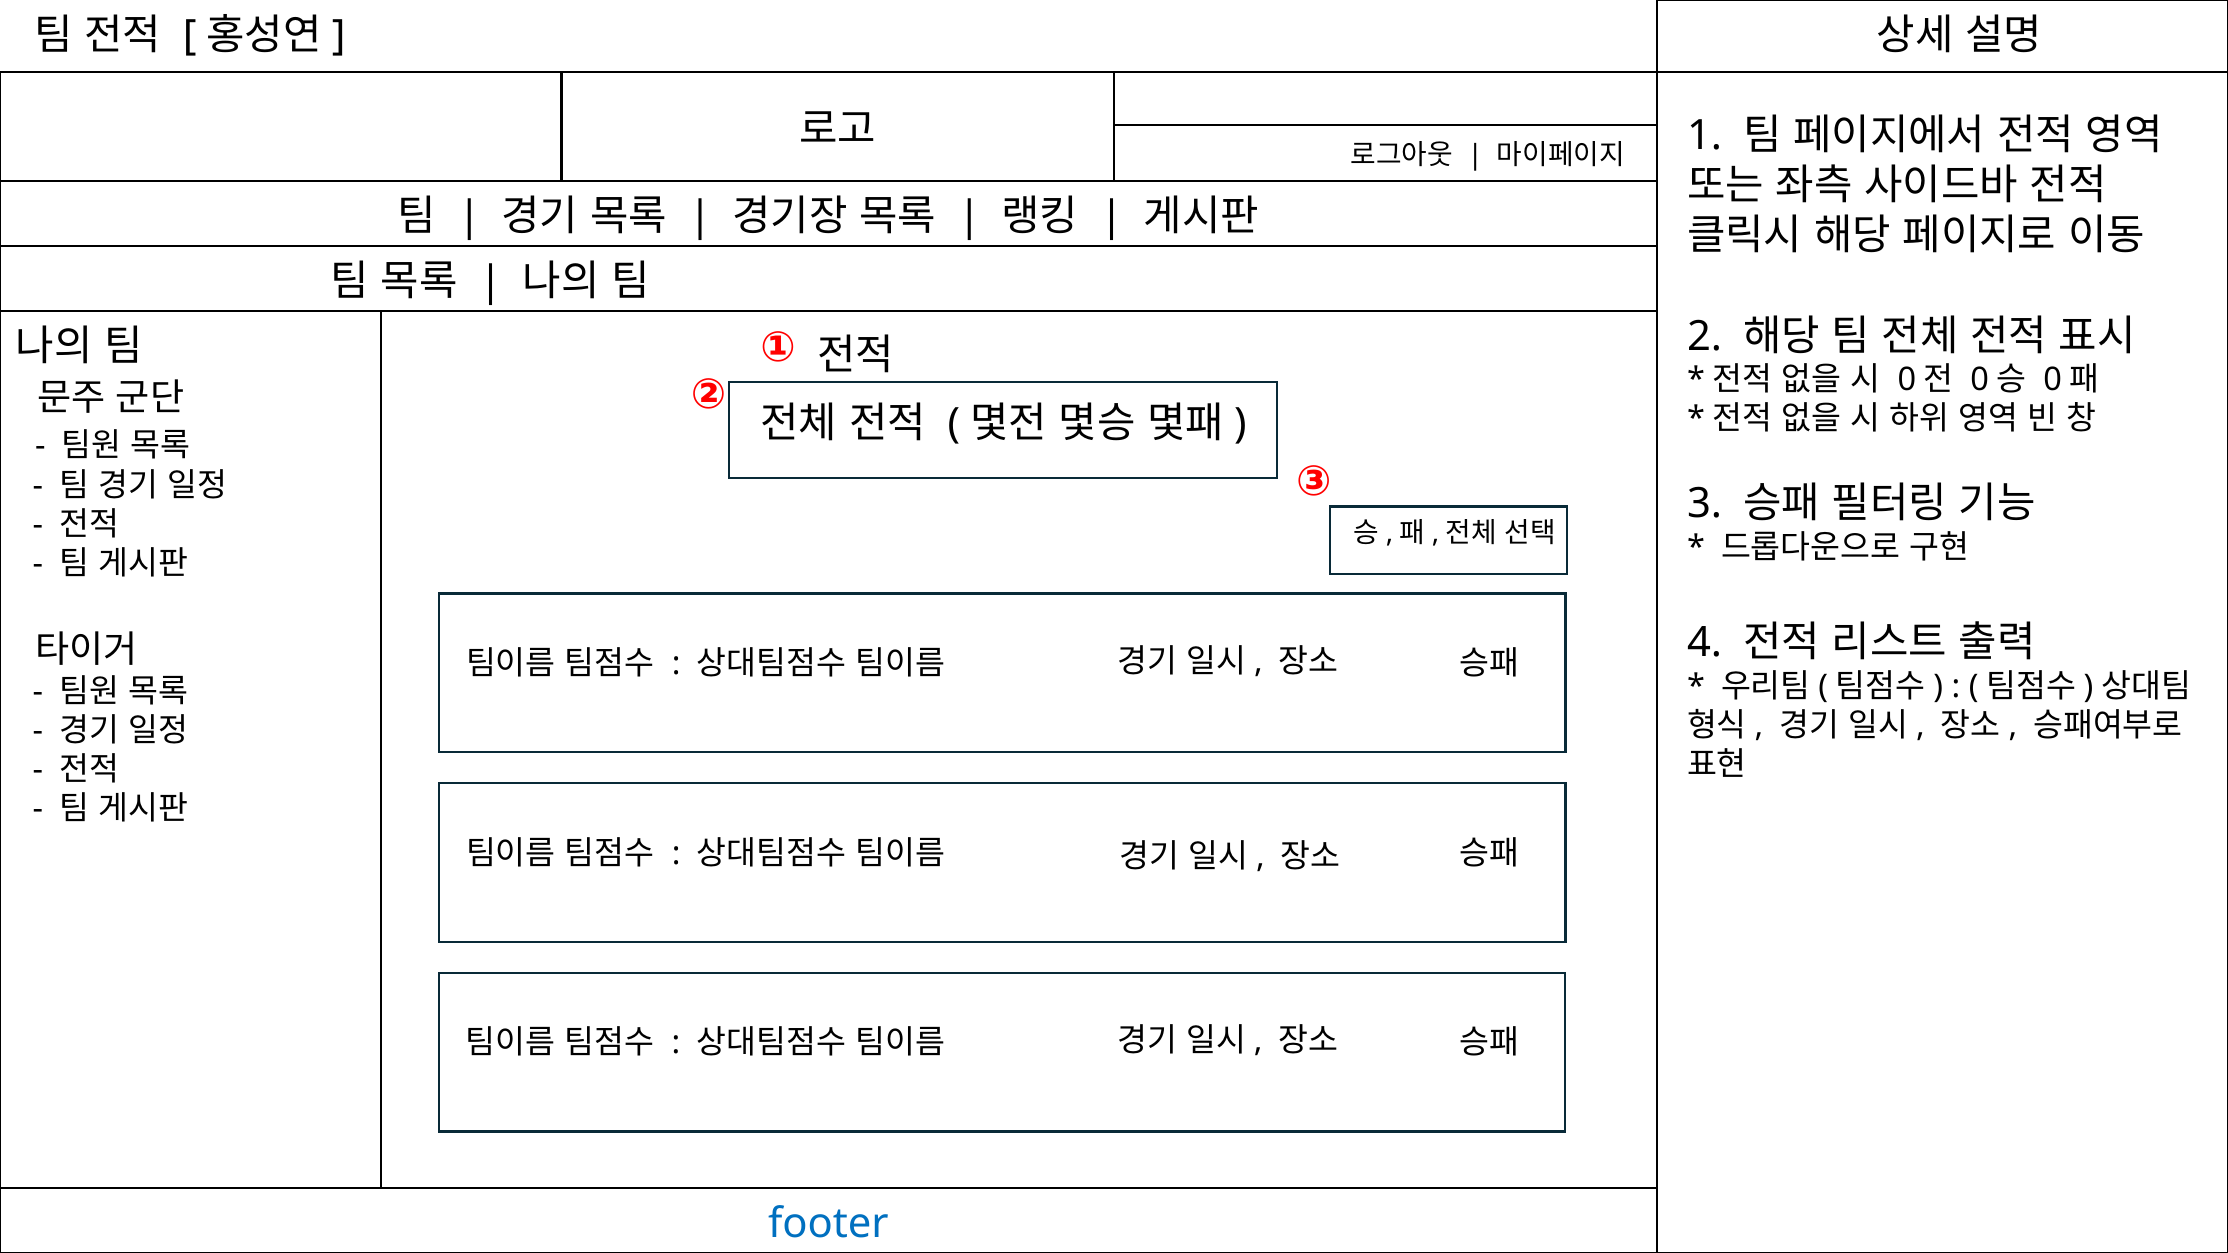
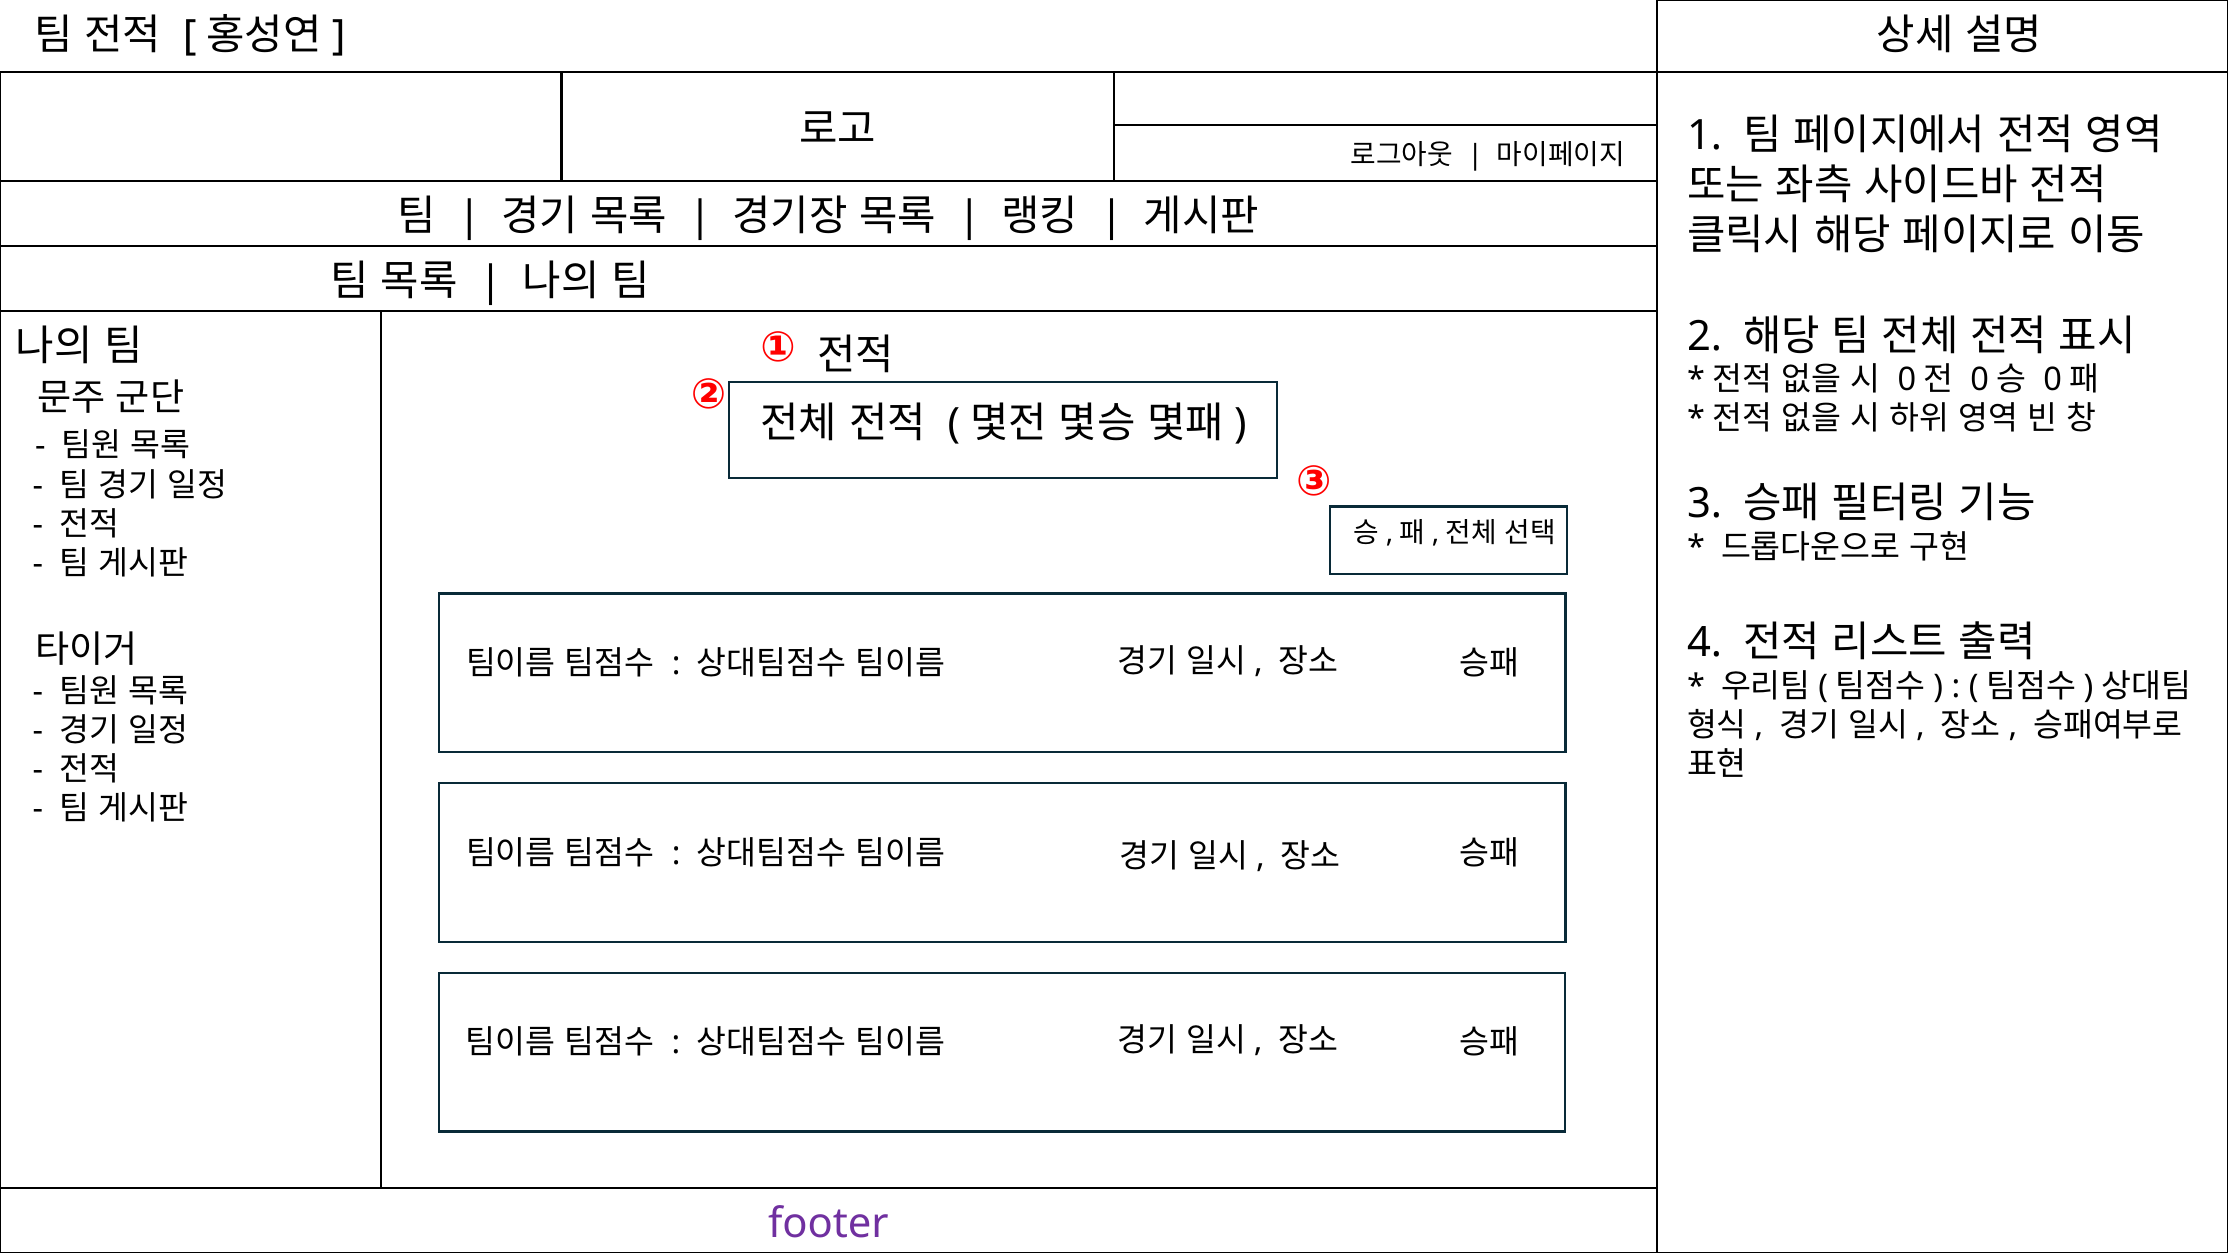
footer colour: blue -> purple
